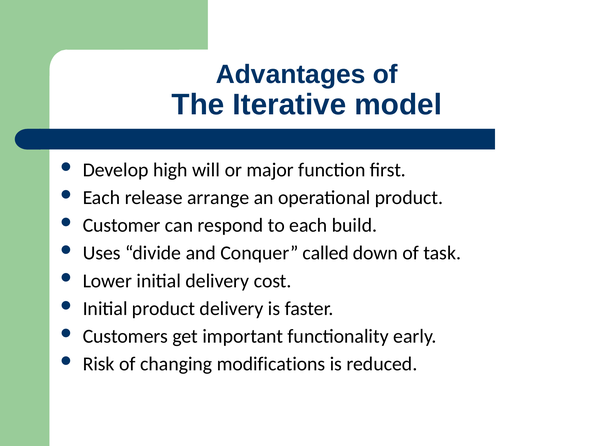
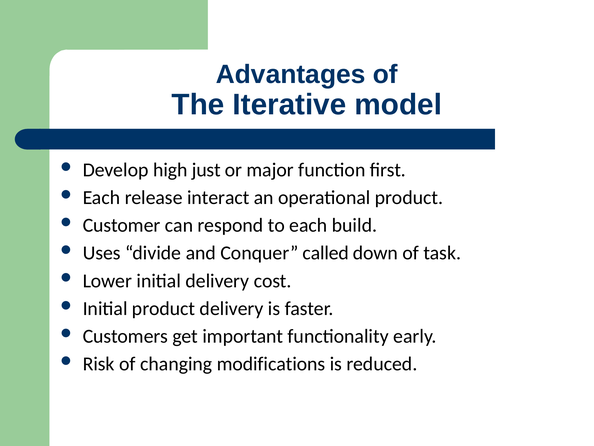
will: will -> just
arrange: arrange -> interact
